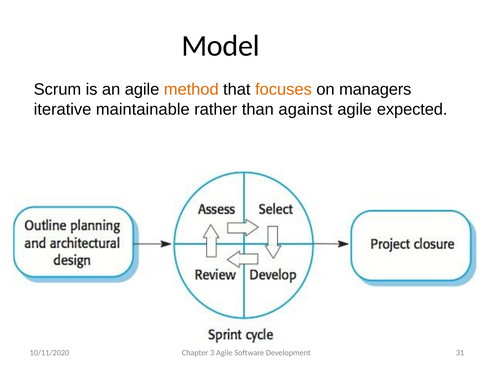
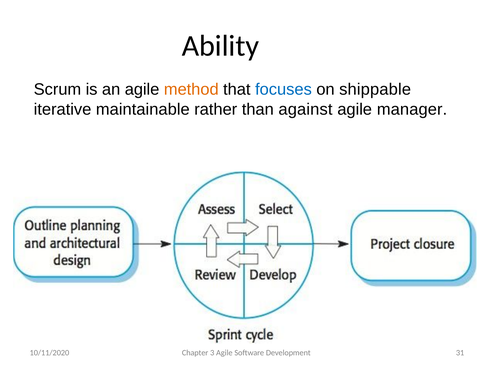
Model: Model -> Ability
focuses colour: orange -> blue
managers: managers -> shippable
expected: expected -> manager
